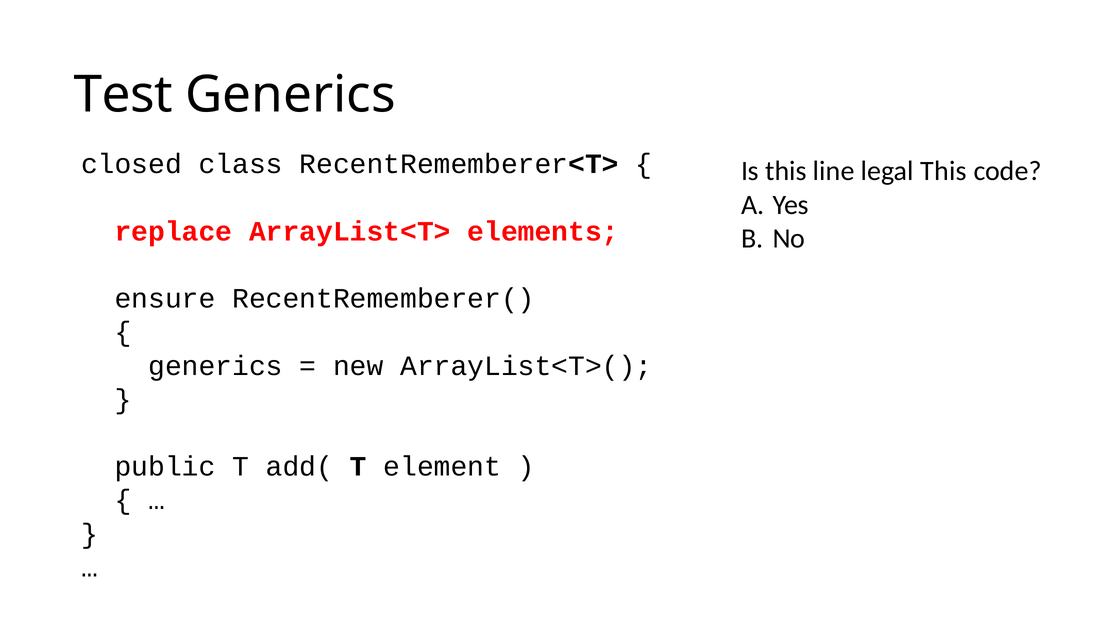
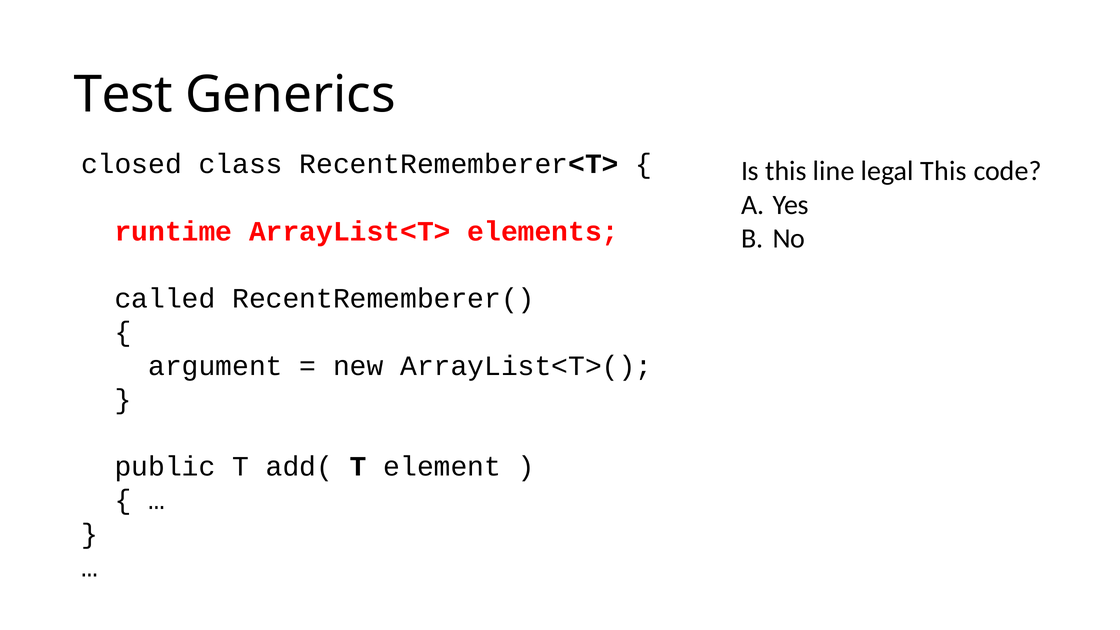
replace: replace -> runtime
ensure: ensure -> called
generics at (215, 366): generics -> argument
